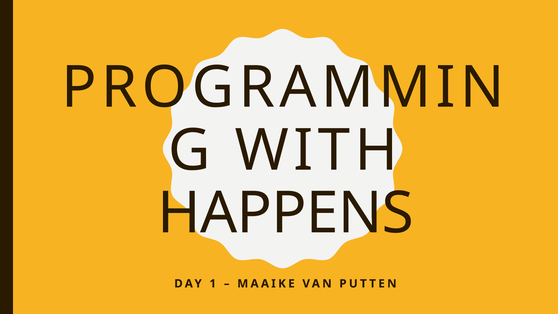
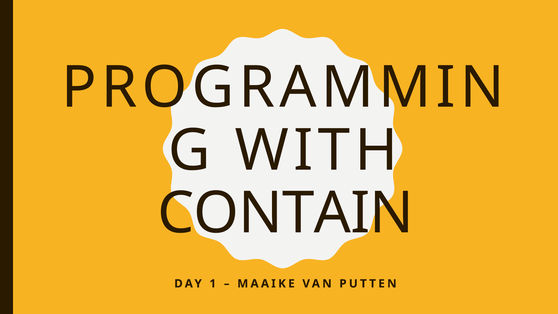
HAPPENS: HAPPENS -> CONTAIN
